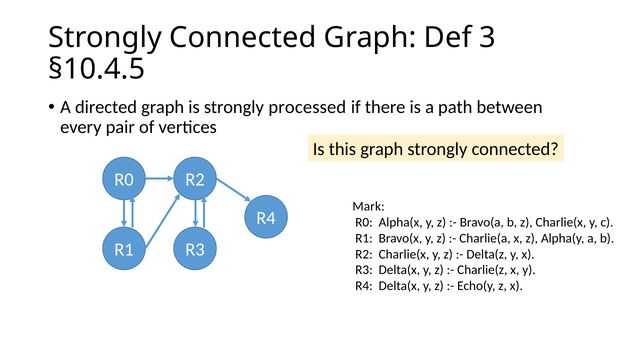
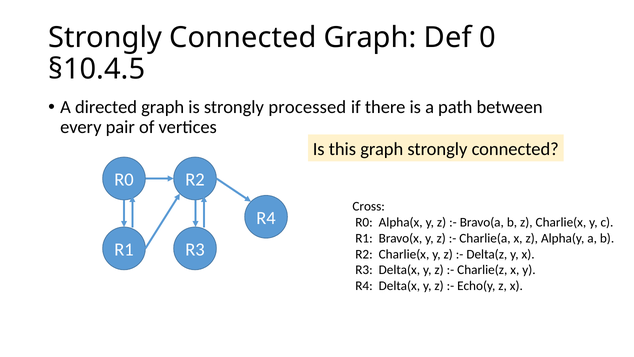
3: 3 -> 0
Mark: Mark -> Cross
